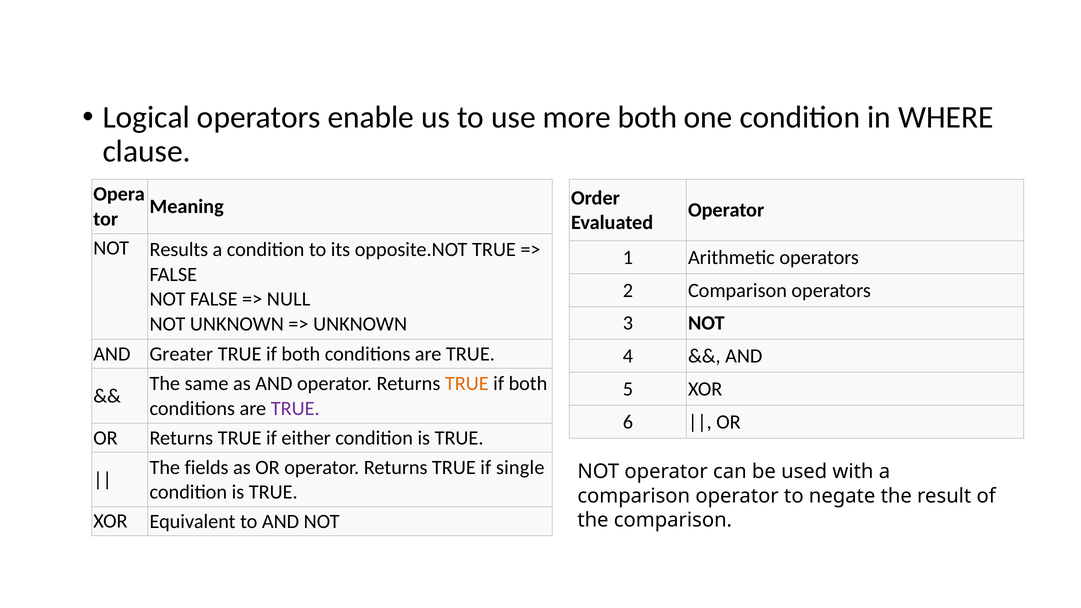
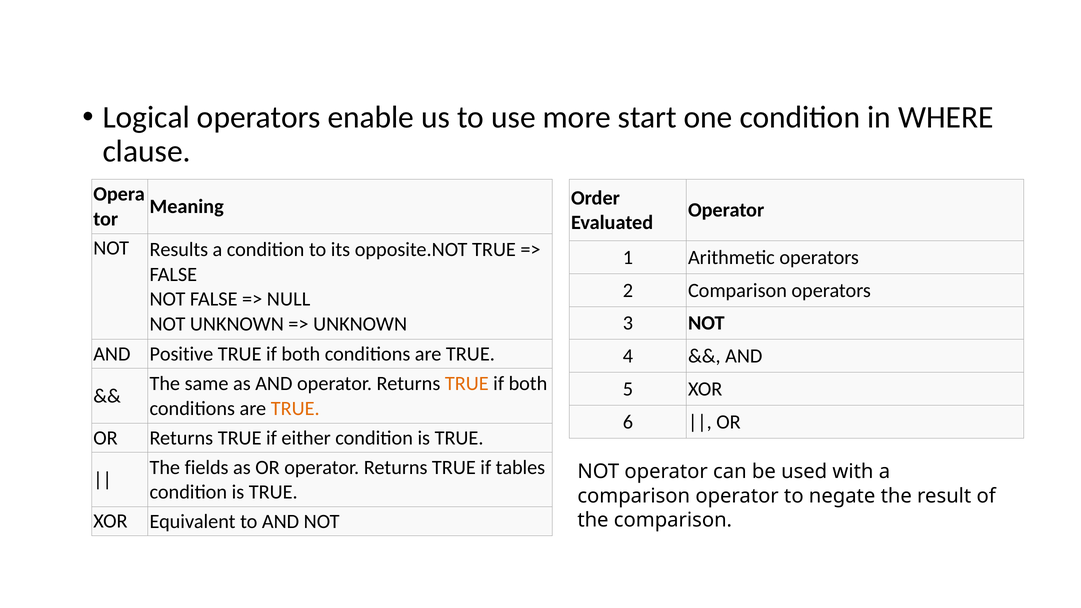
more both: both -> start
Greater: Greater -> Positive
TRUE at (295, 408) colour: purple -> orange
single: single -> tables
